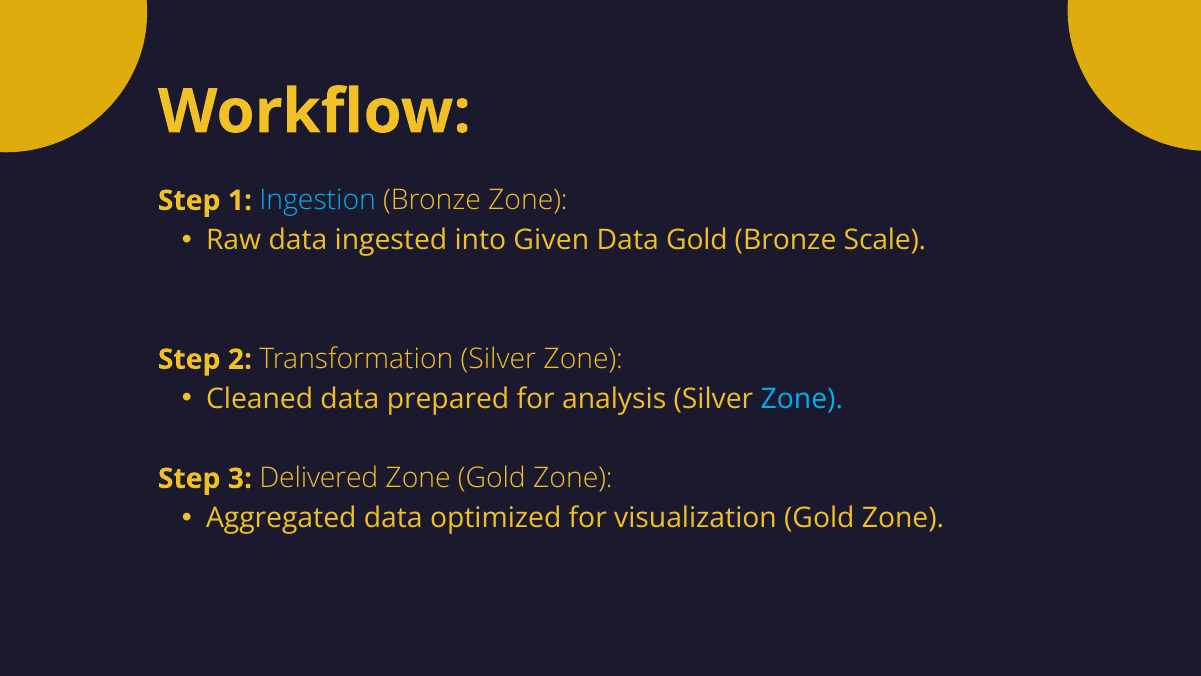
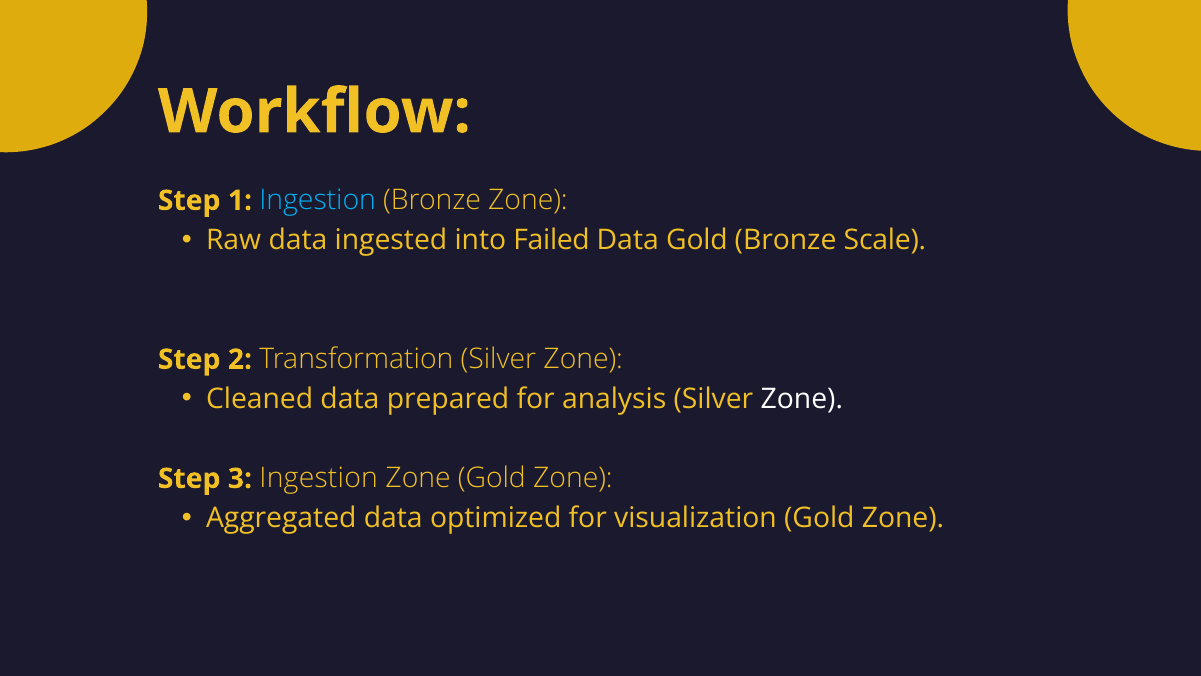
Given: Given -> Failed
Zone at (802, 399) colour: light blue -> white
3 Delivered: Delivered -> Ingestion
